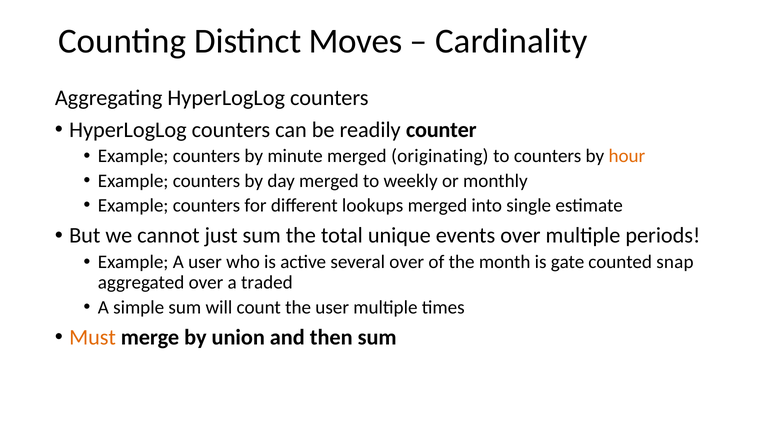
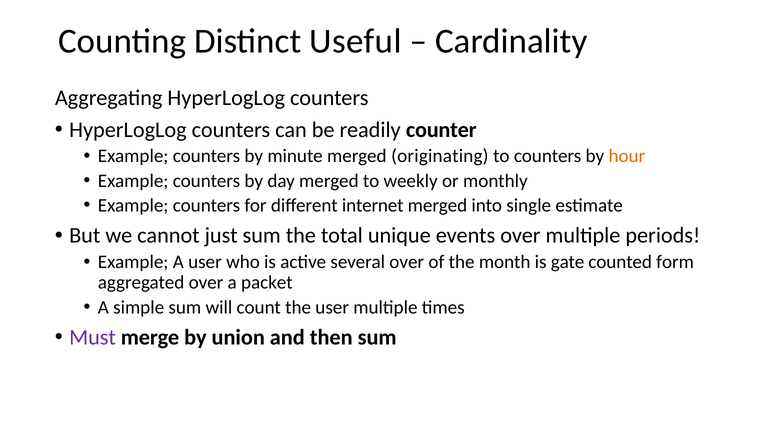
Moves: Moves -> Useful
lookups: lookups -> internet
snap: snap -> form
traded: traded -> packet
Must colour: orange -> purple
